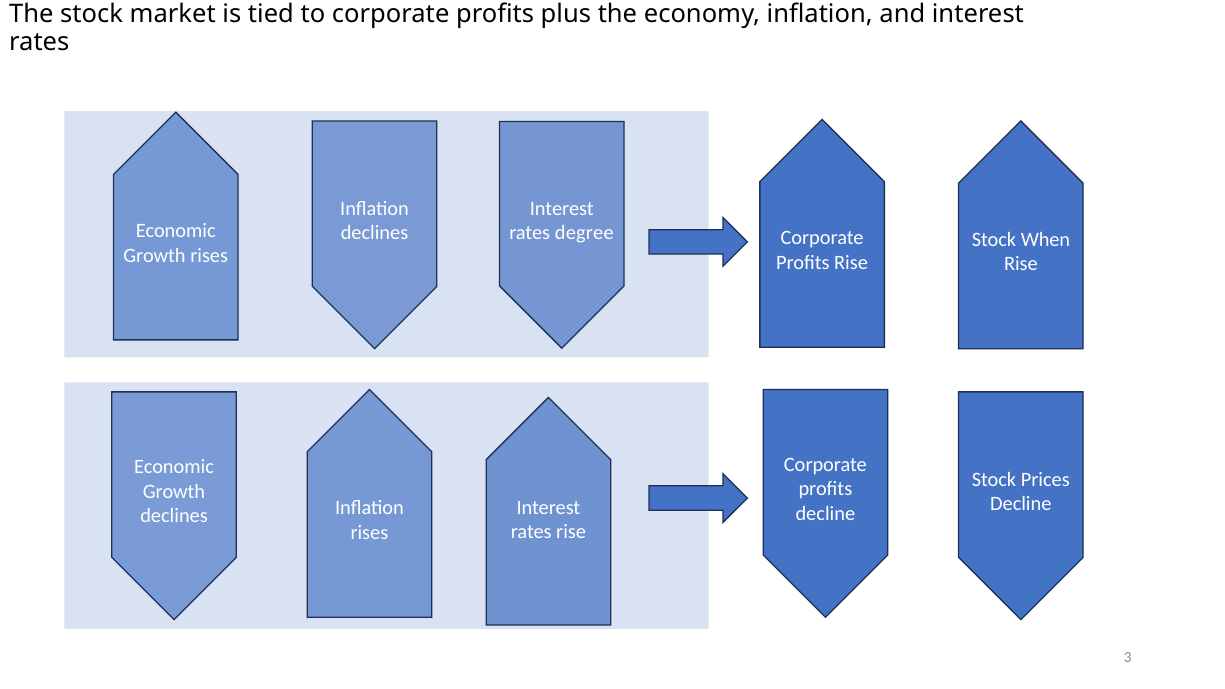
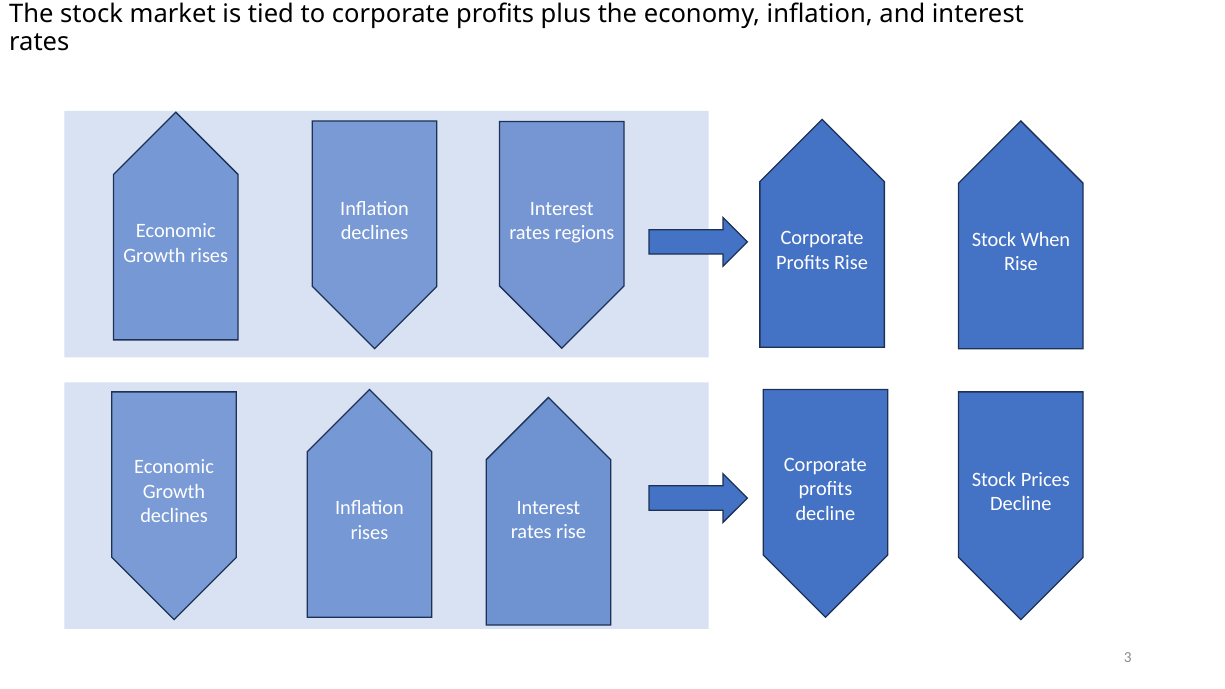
degree: degree -> regions
